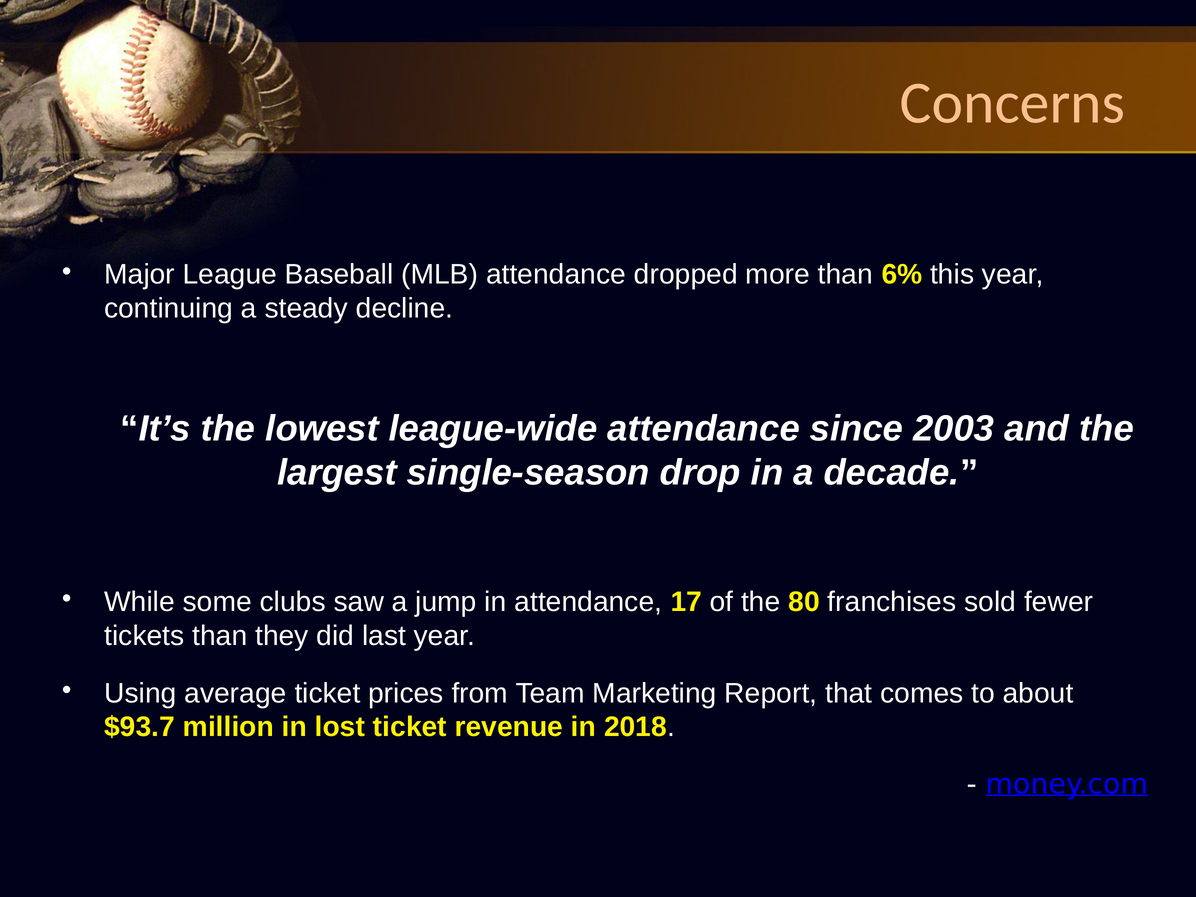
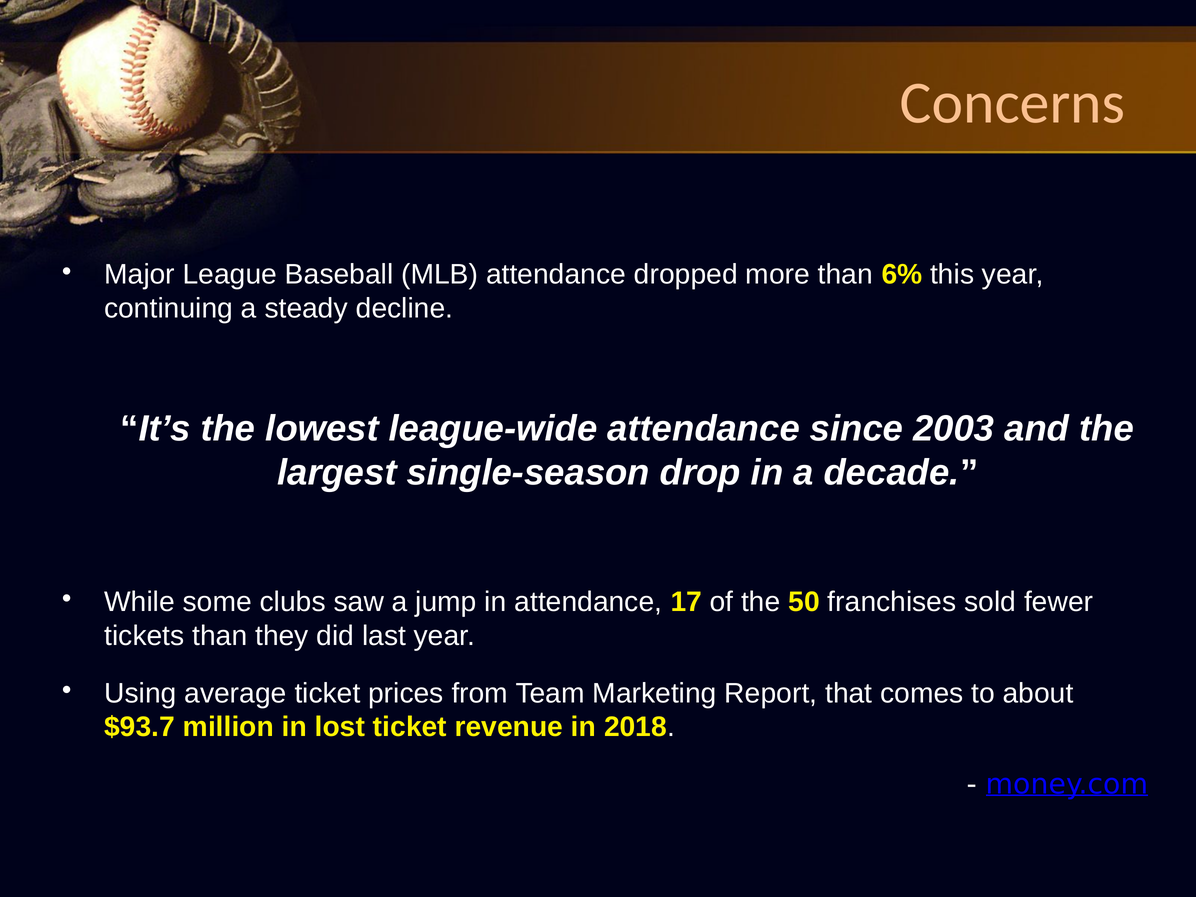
80: 80 -> 50
